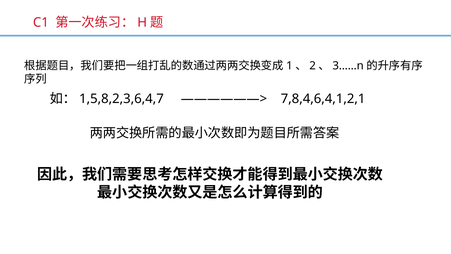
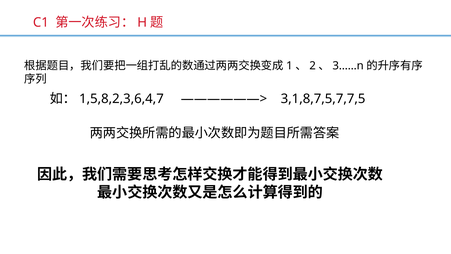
7,8,4,6,4,1,2,1: 7,8,4,6,4,1,2,1 -> 3,1,8,7,5,7,7,5
